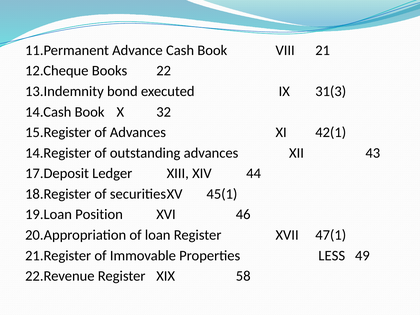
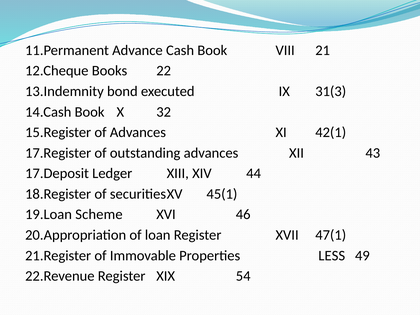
14.Register: 14.Register -> 17.Register
Position: Position -> Scheme
58: 58 -> 54
